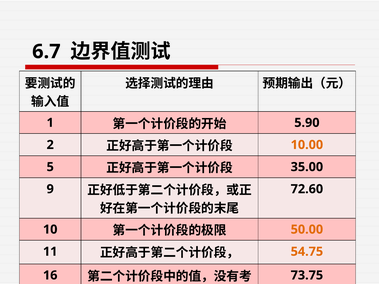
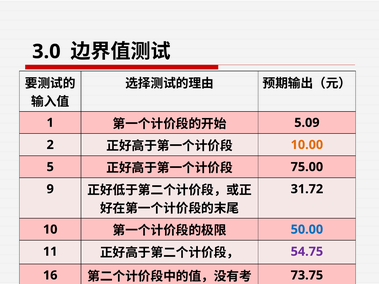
6.7: 6.7 -> 3.0
5.90: 5.90 -> 5.09
35.00: 35.00 -> 75.00
72.60: 72.60 -> 31.72
50.00 colour: orange -> blue
54.75 colour: orange -> purple
